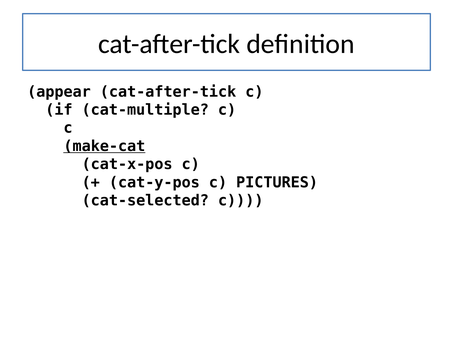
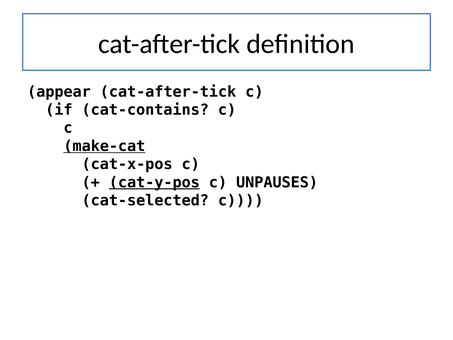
cat-multiple: cat-multiple -> cat-contains
cat-y-pos underline: none -> present
PICTURES: PICTURES -> UNPAUSES
